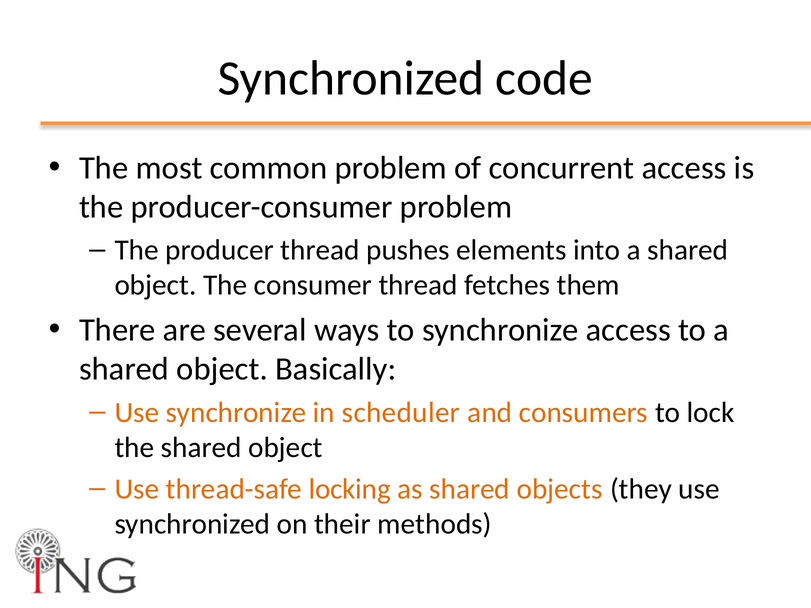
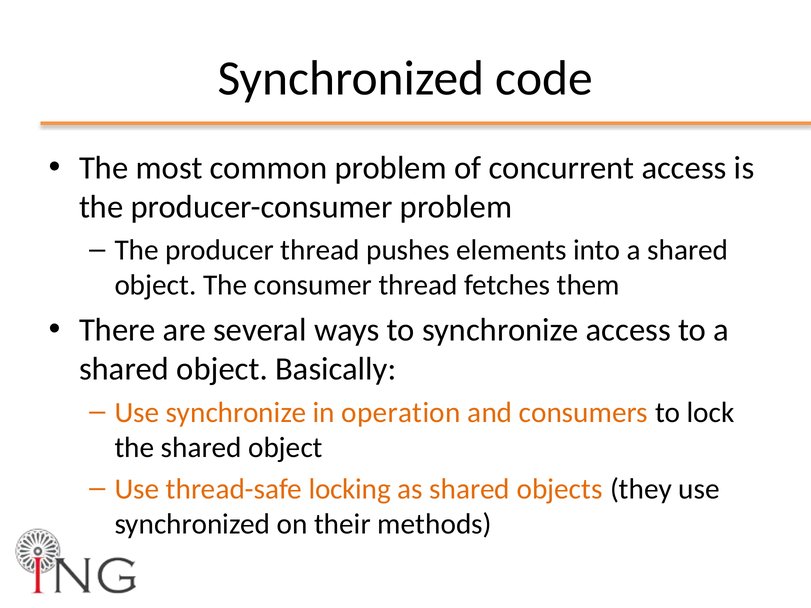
scheduler: scheduler -> operation
